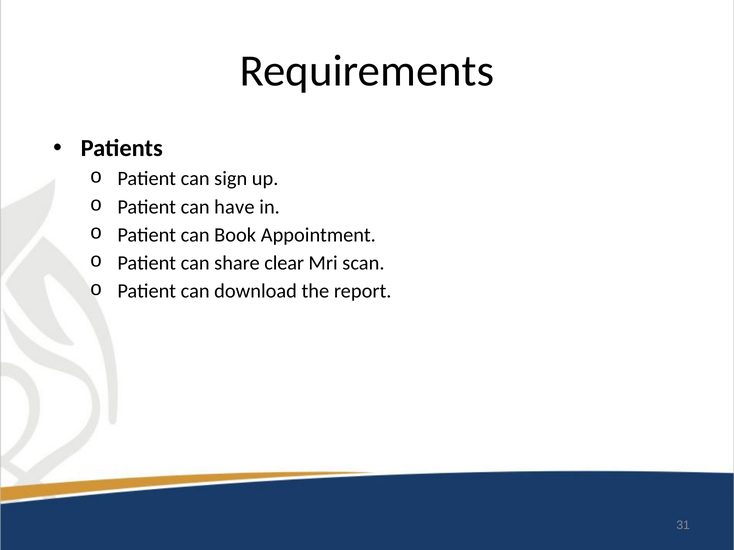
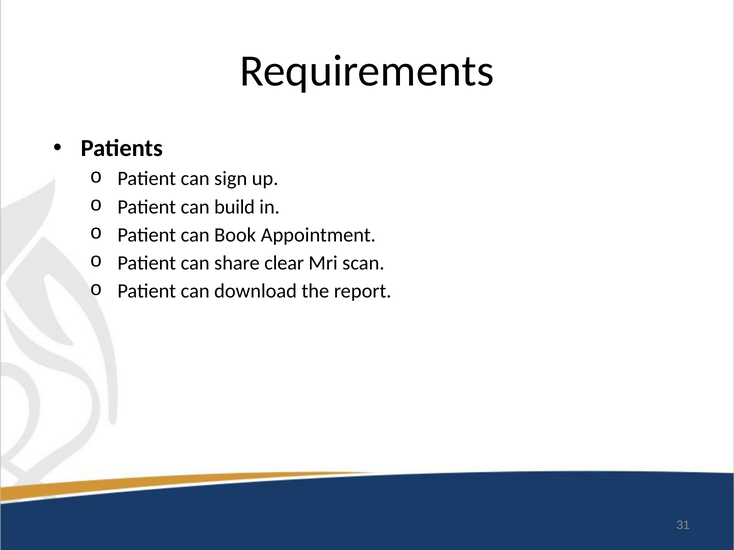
have: have -> build
